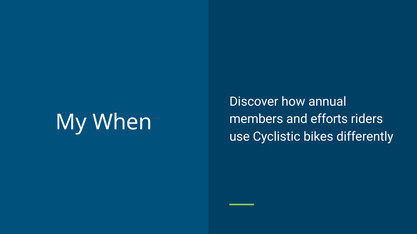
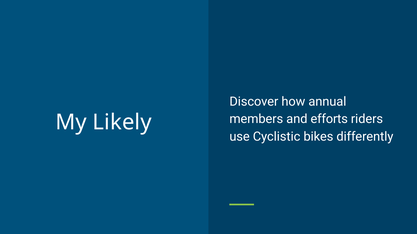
When: When -> Likely
